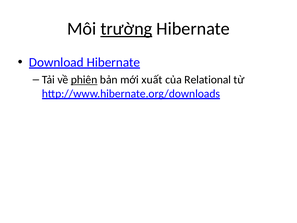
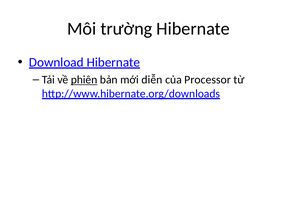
trường underline: present -> none
xuất: xuất -> diễn
Relational: Relational -> Processor
